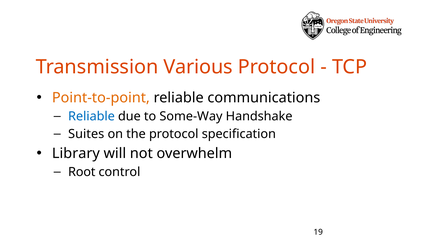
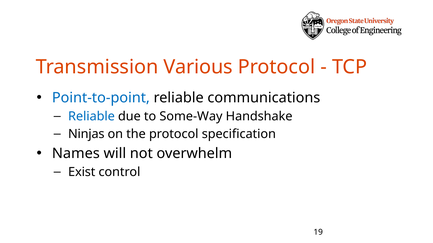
Point-to-point colour: orange -> blue
Suites: Suites -> Ninjas
Library: Library -> Names
Root: Root -> Exist
